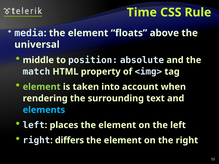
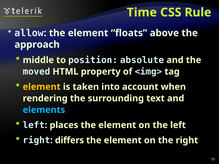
media: media -> allow
universal: universal -> approach
match: match -> moved
element at (42, 87) colour: light green -> yellow
